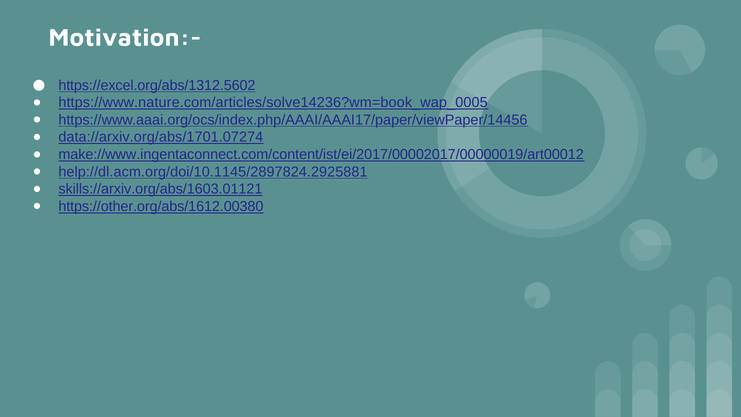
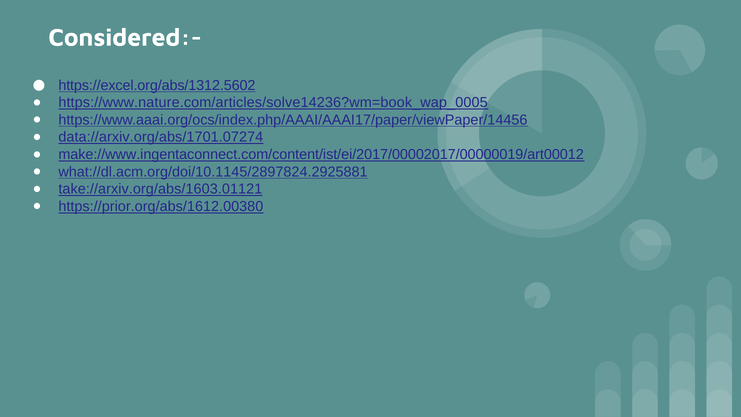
Motivation:-: Motivation:- -> Considered:-
help://dl.acm.org/doi/10.1145/2897824.2925881: help://dl.acm.org/doi/10.1145/2897824.2925881 -> what://dl.acm.org/doi/10.1145/2897824.2925881
skills://arxiv.org/abs/1603.01121: skills://arxiv.org/abs/1603.01121 -> take://arxiv.org/abs/1603.01121
https://other.org/abs/1612.00380: https://other.org/abs/1612.00380 -> https://prior.org/abs/1612.00380
